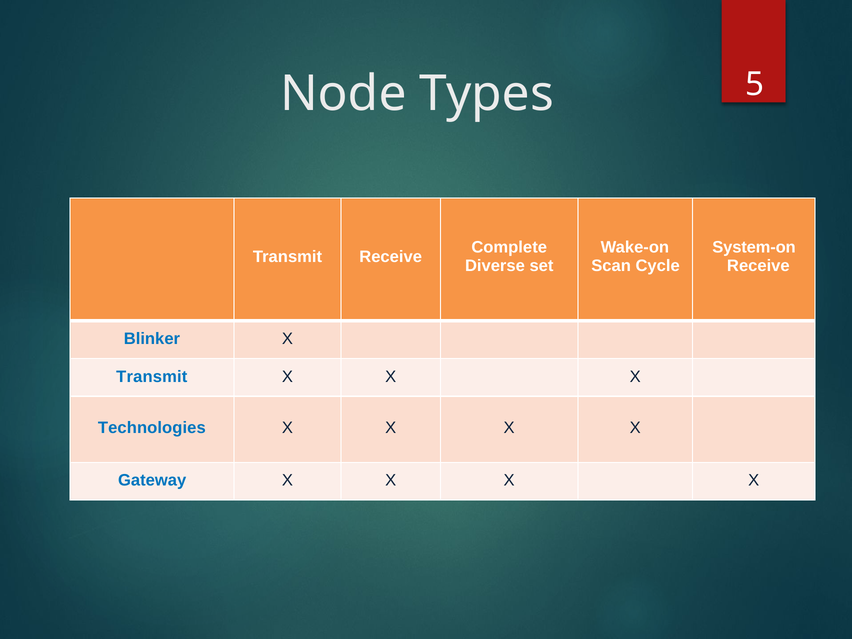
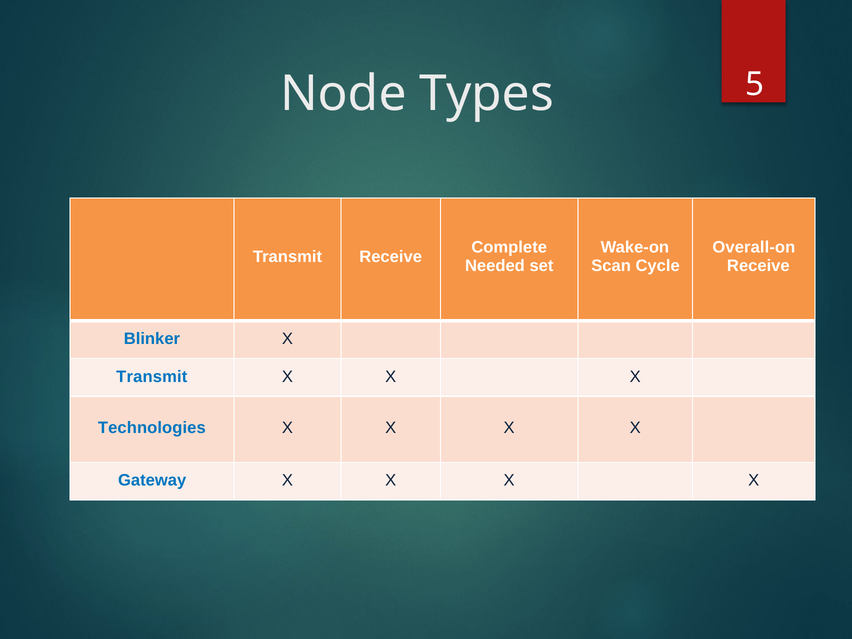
System-on: System-on -> Overall-on
Diverse: Diverse -> Needed
